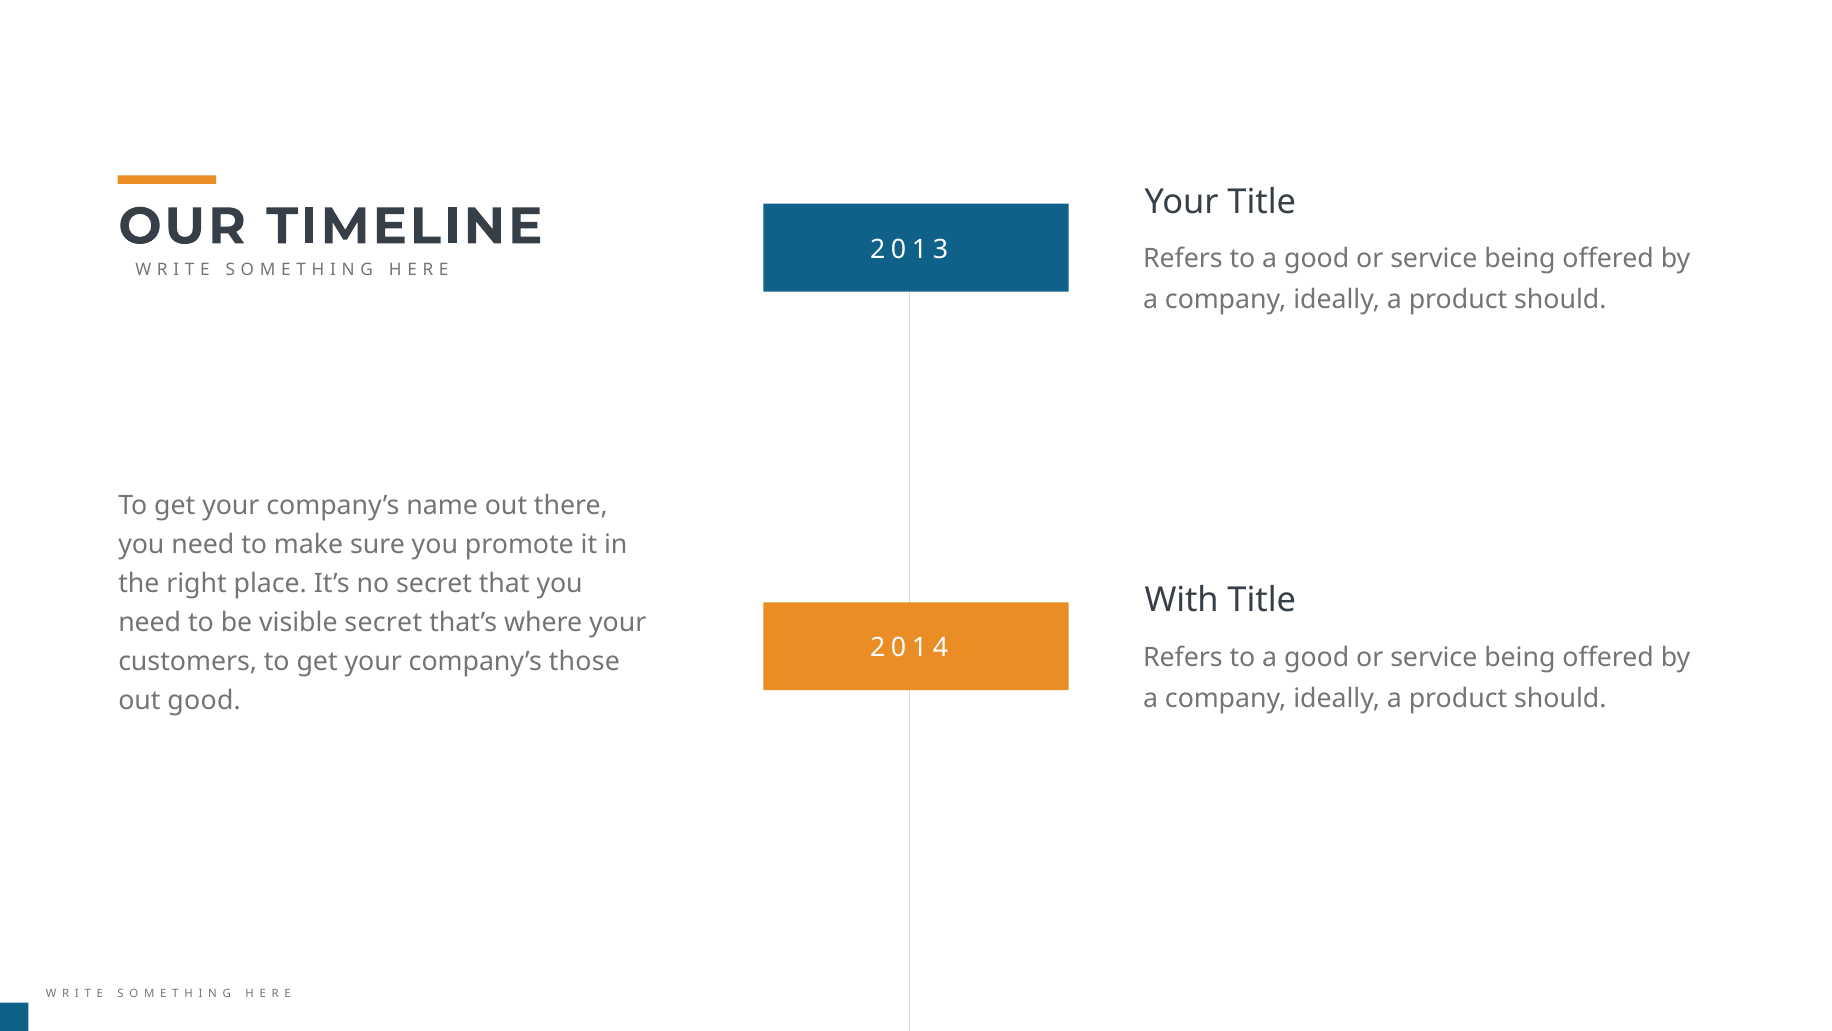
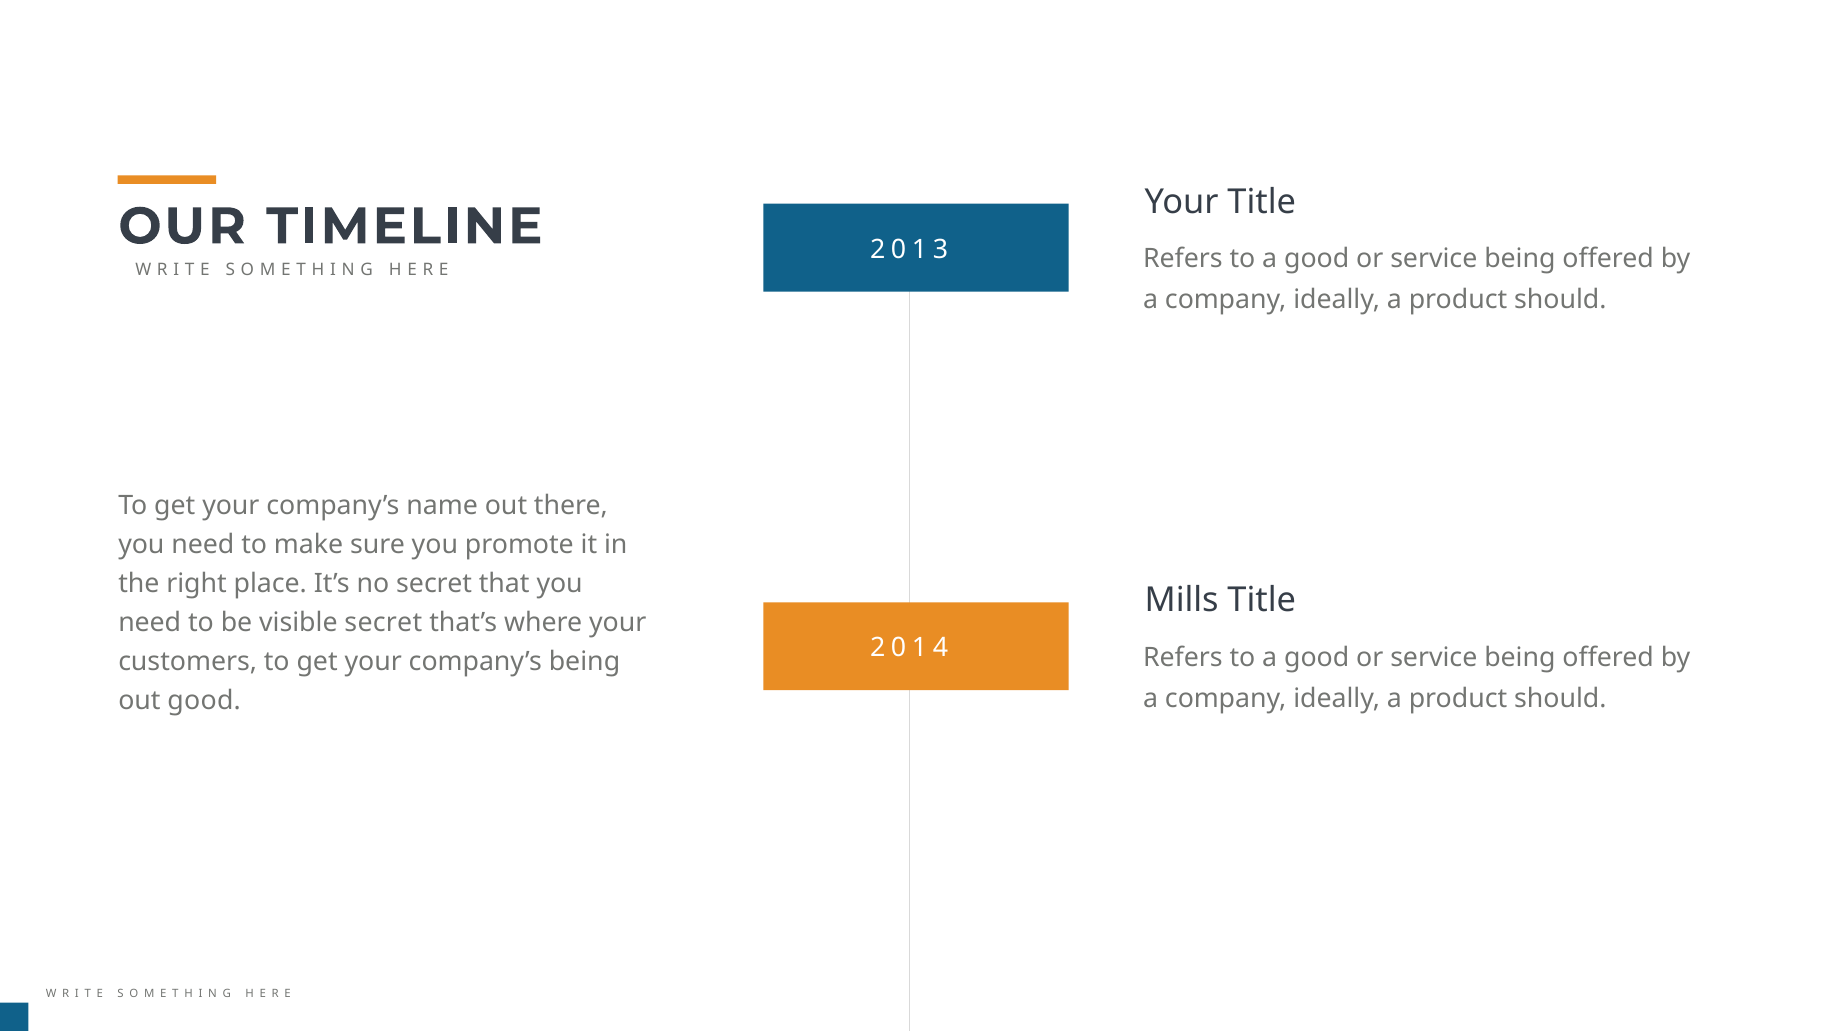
With: With -> Mills
company’s those: those -> being
